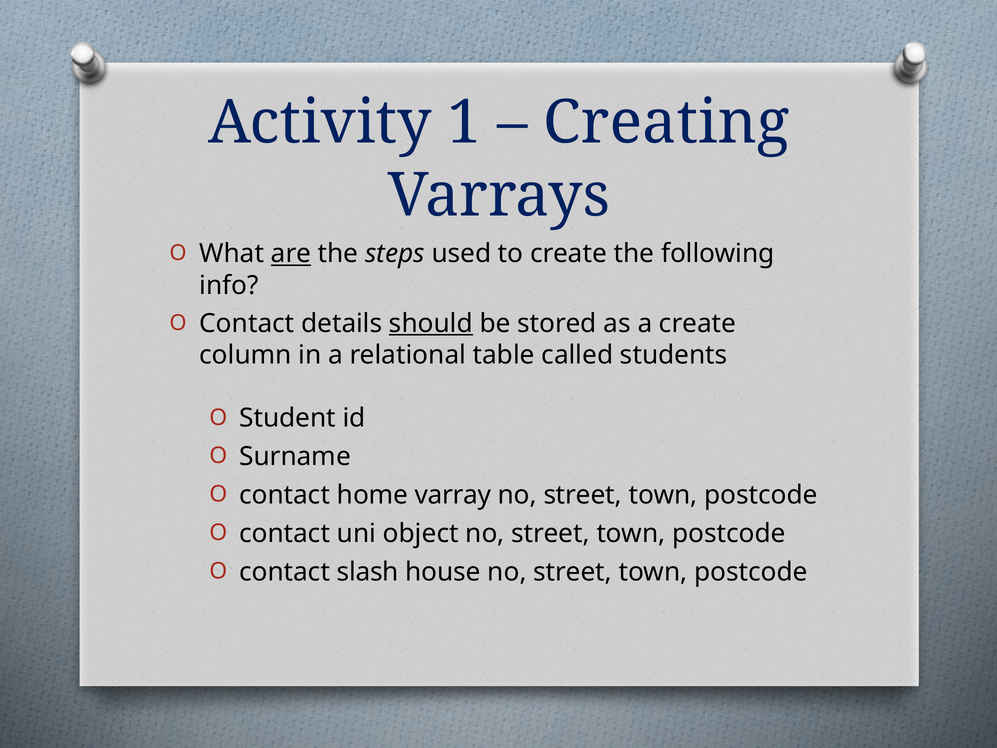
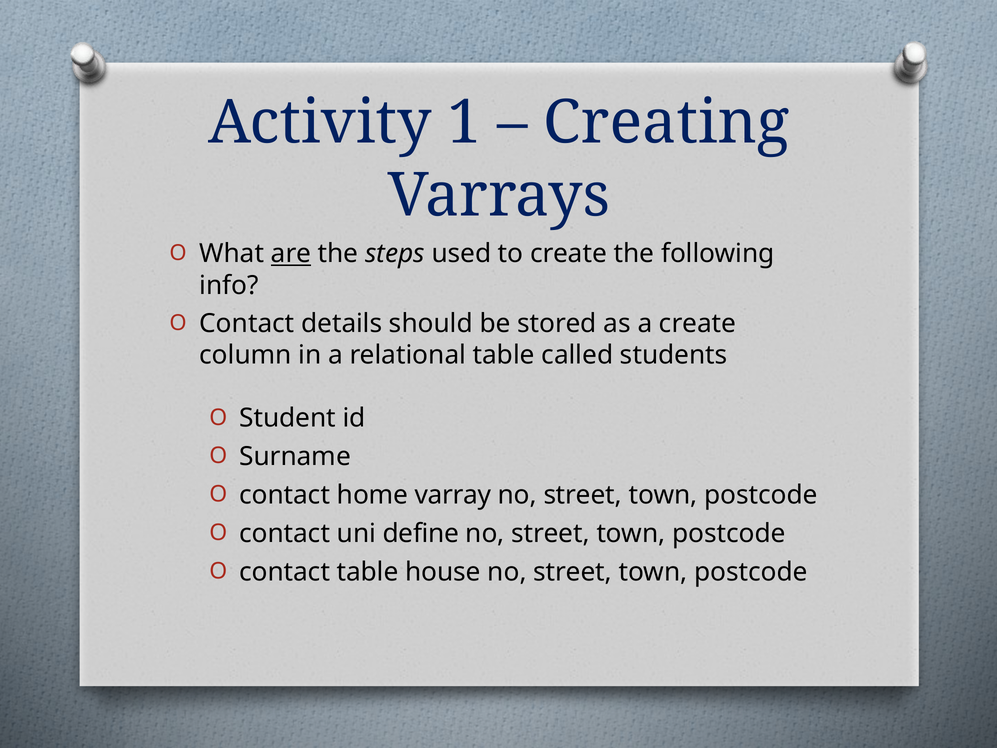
should underline: present -> none
object: object -> define
contact slash: slash -> table
